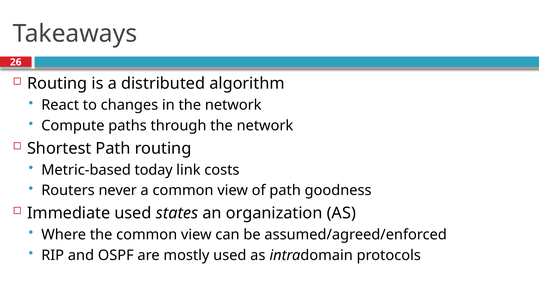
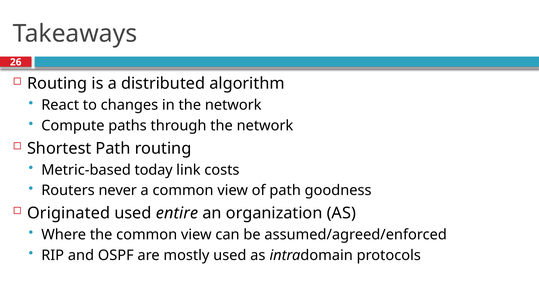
Immediate: Immediate -> Originated
states: states -> entire
